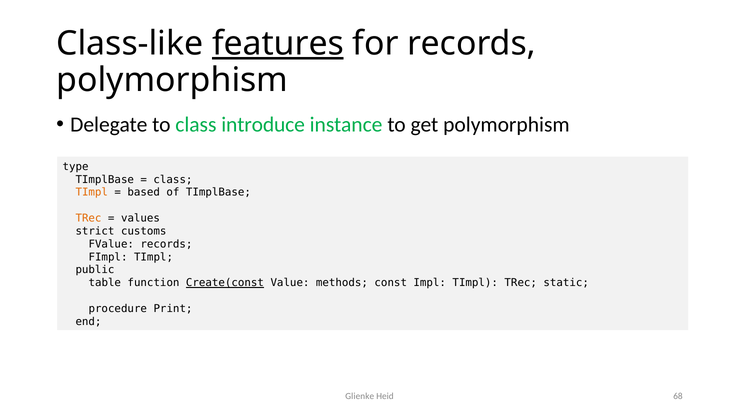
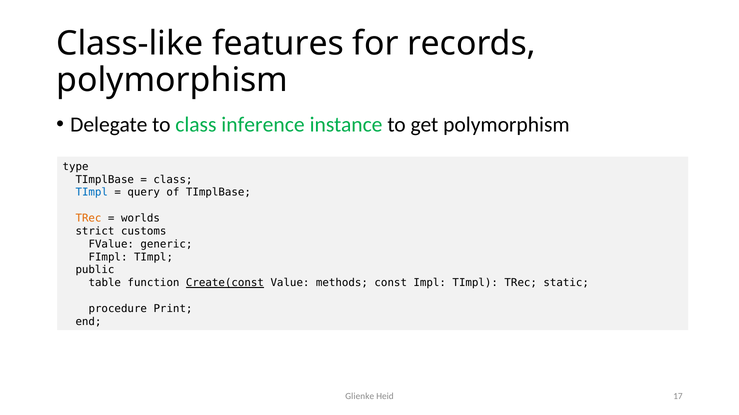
features underline: present -> none
introduce: introduce -> inference
TImpl at (92, 193) colour: orange -> blue
based: based -> query
values: values -> worlds
FValue records: records -> generic
68: 68 -> 17
